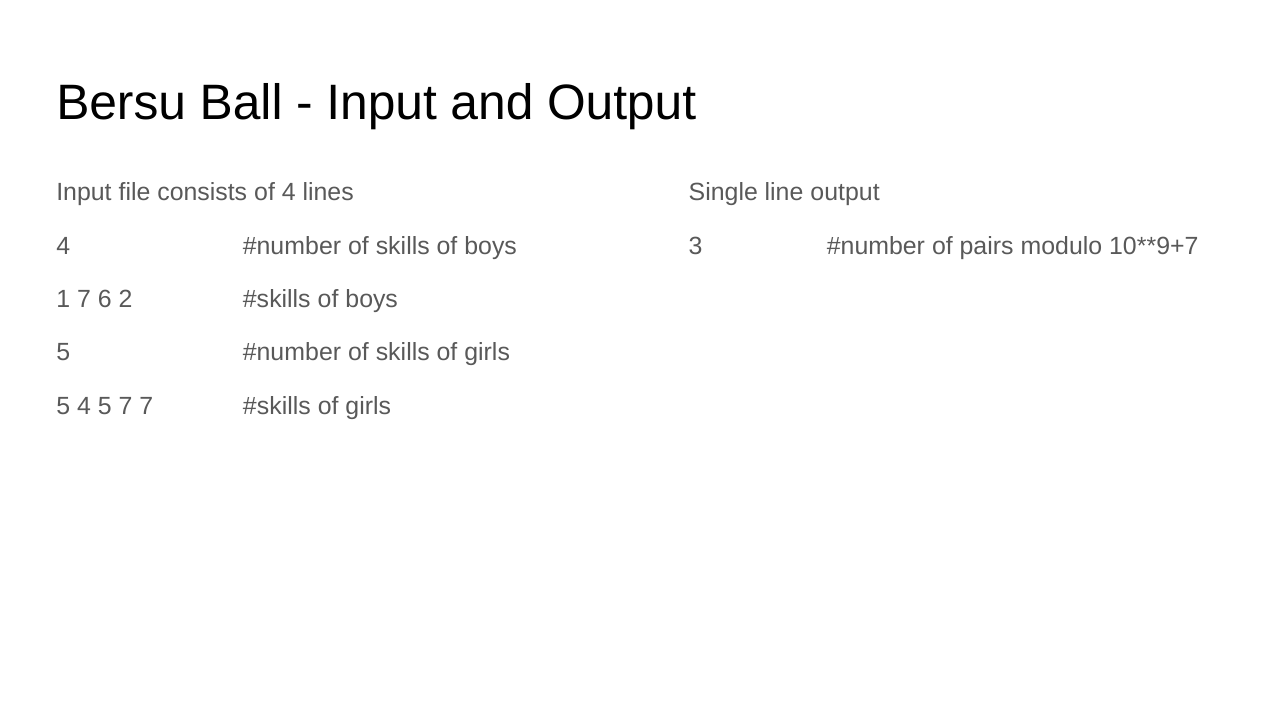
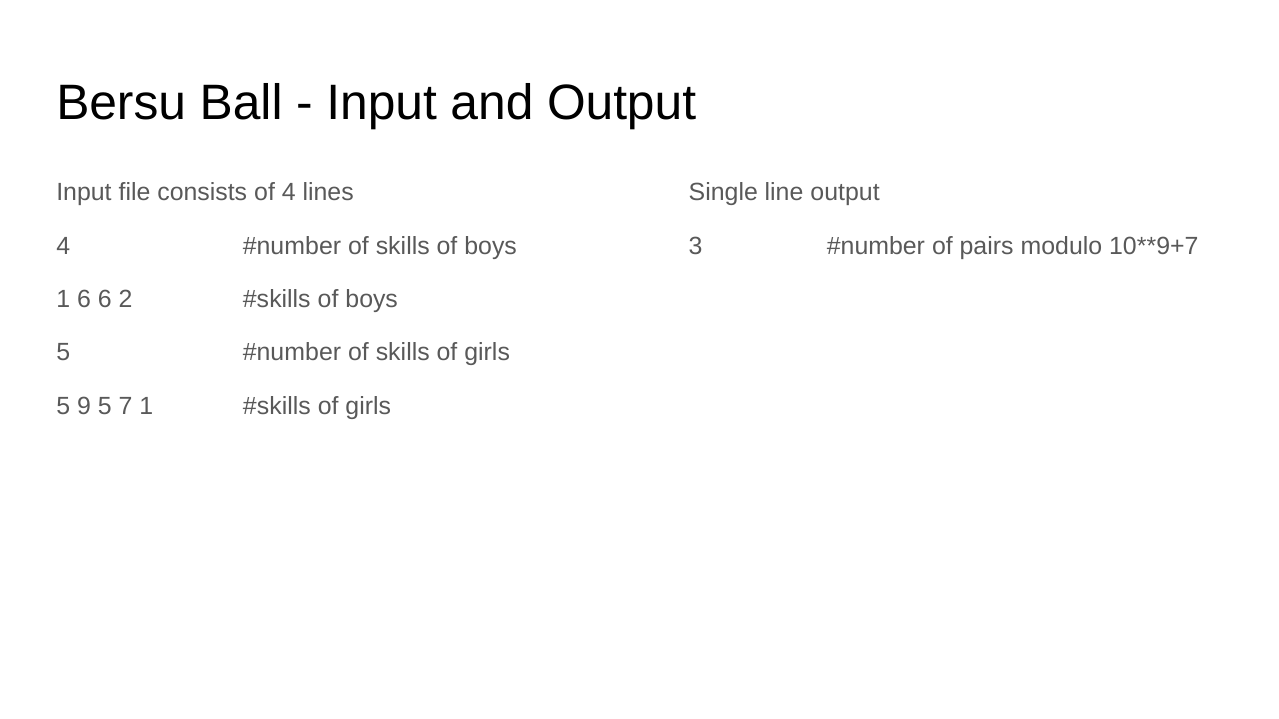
1 7: 7 -> 6
5 4: 4 -> 9
7 7: 7 -> 1
